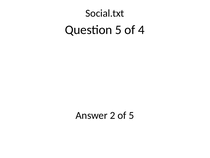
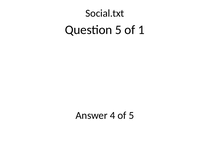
4: 4 -> 1
2: 2 -> 4
